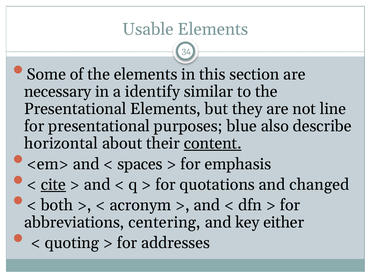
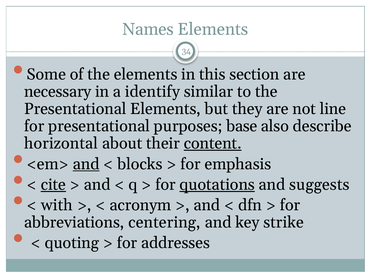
Usable: Usable -> Names
blue: blue -> base
and at (86, 164) underline: none -> present
spaces: spaces -> blocks
quotations underline: none -> present
changed: changed -> suggests
both: both -> with
either: either -> strike
